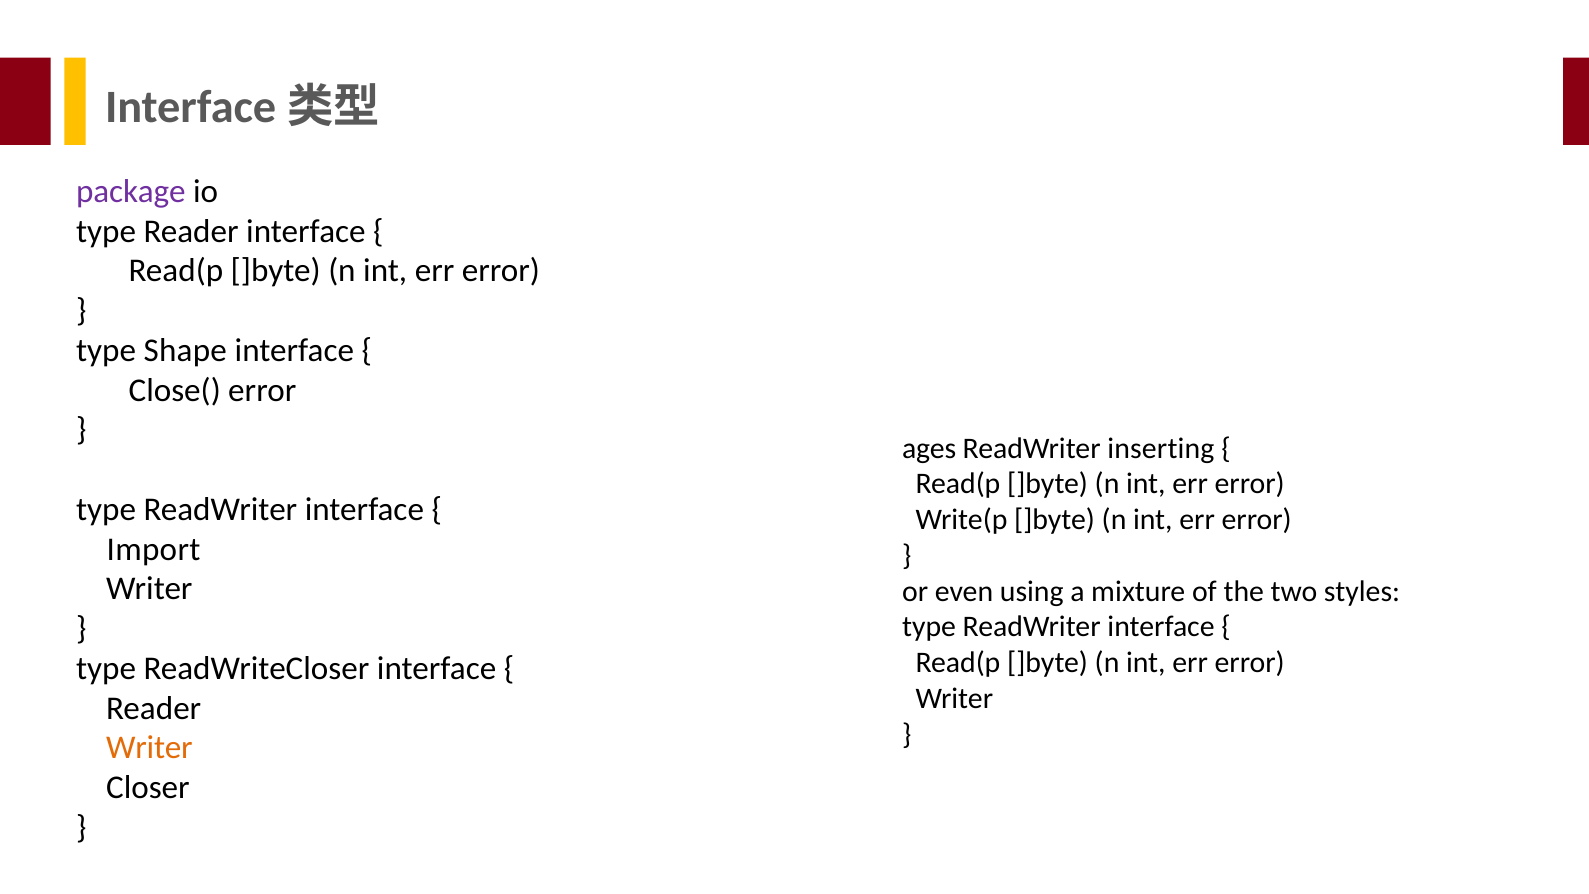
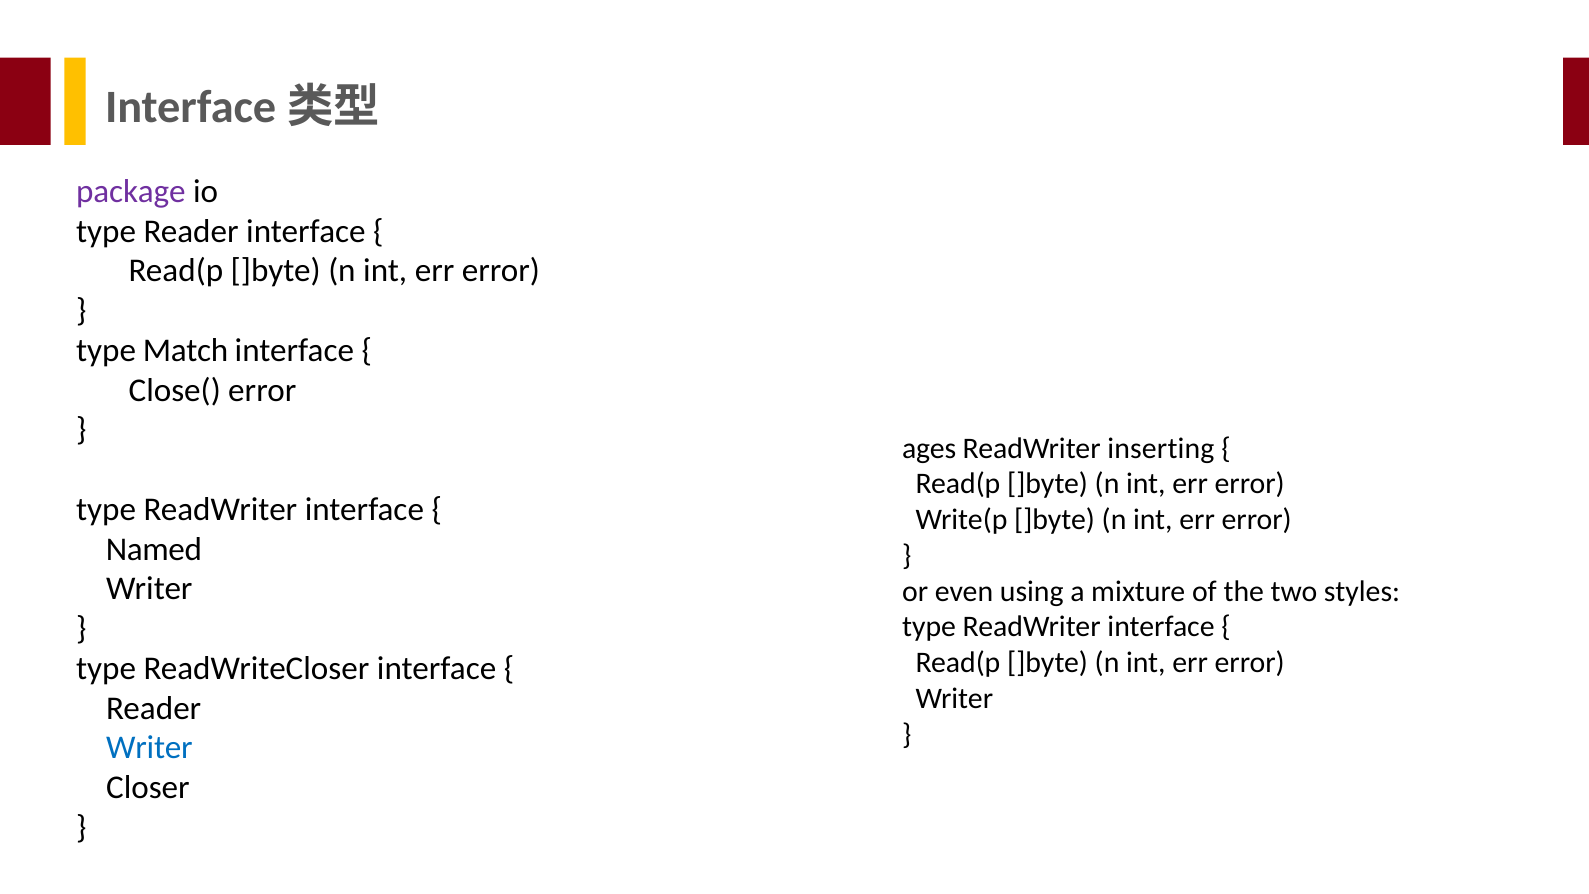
Shape: Shape -> Match
Import: Import -> Named
Writer at (149, 748) colour: orange -> blue
